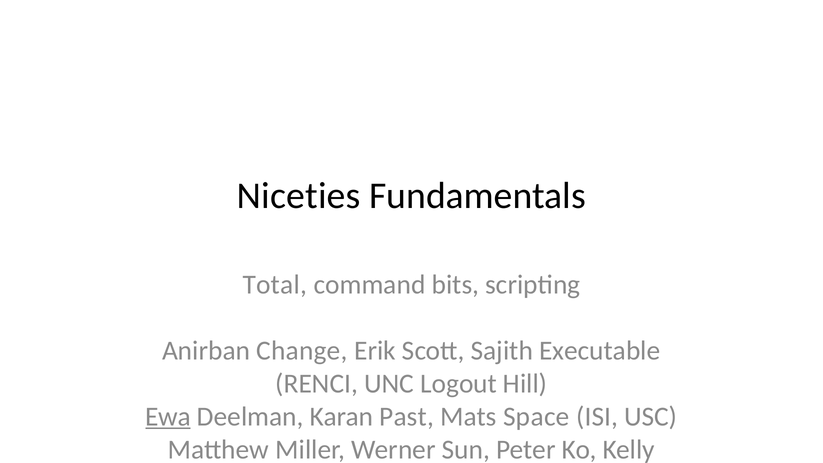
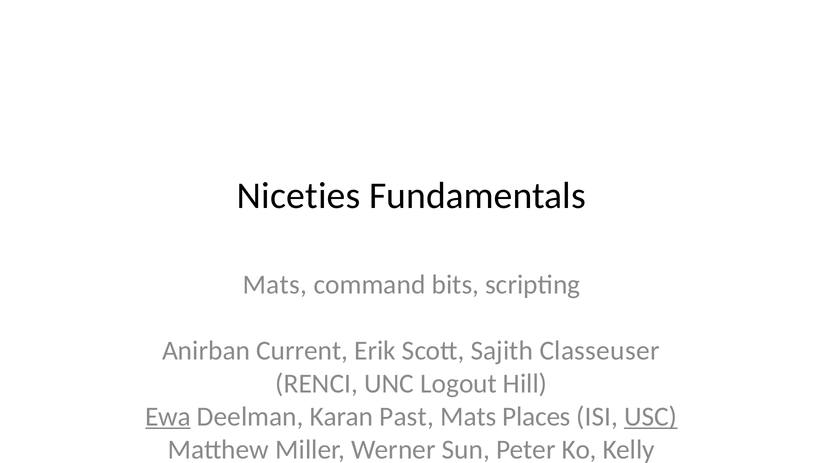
Total at (275, 285): Total -> Mats
Change: Change -> Current
Executable: Executable -> Classeuser
Space: Space -> Places
USC underline: none -> present
